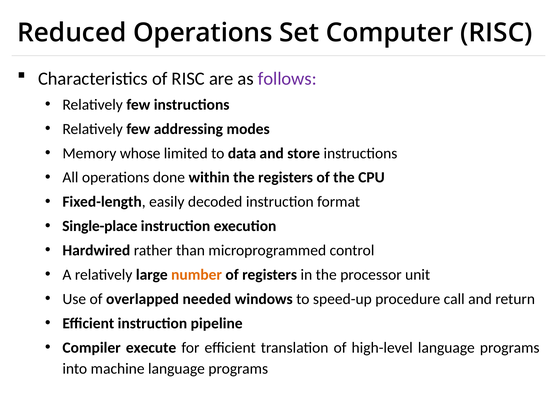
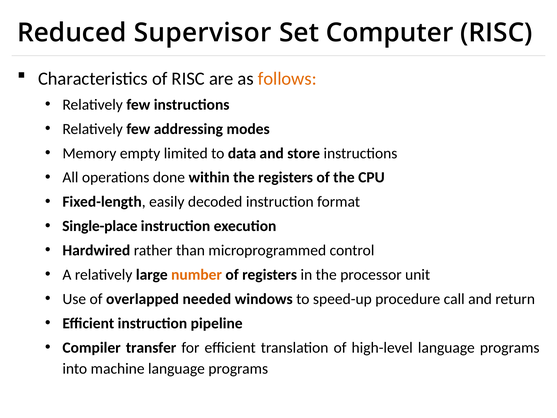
Reduced Operations: Operations -> Supervisor
follows colour: purple -> orange
whose: whose -> empty
execute: execute -> transfer
